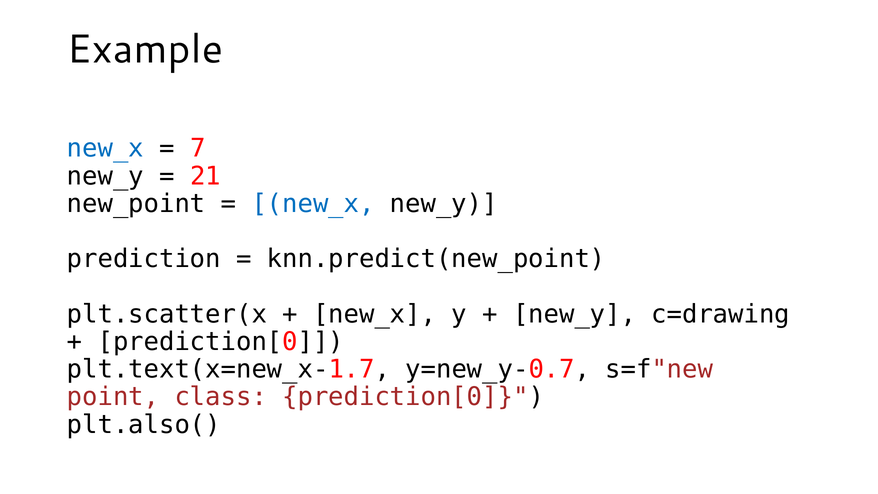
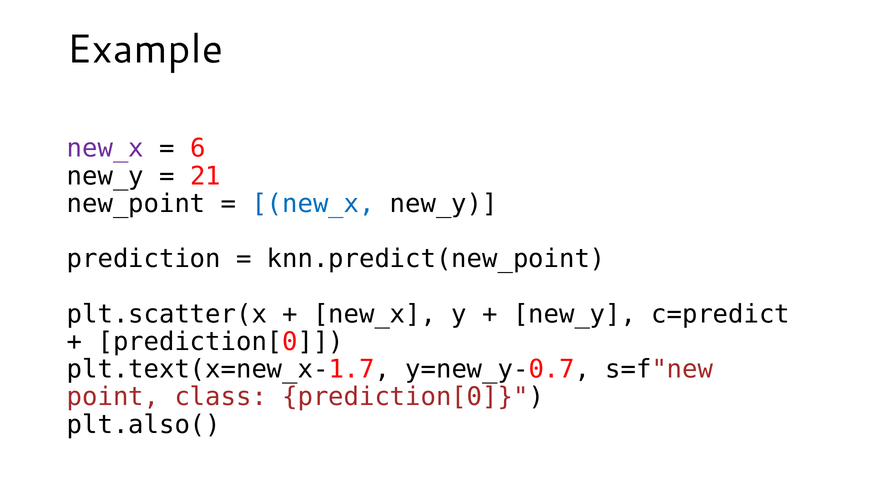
new_x at (105, 148) colour: blue -> purple
7: 7 -> 6
c=drawing: c=drawing -> c=predict
